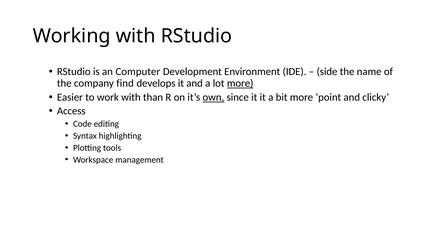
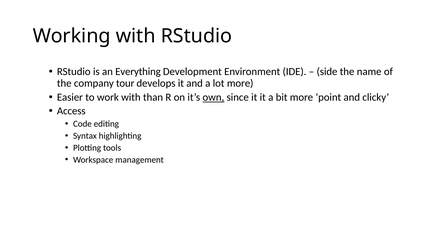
Computer: Computer -> Everything
find: find -> tour
more at (240, 83) underline: present -> none
